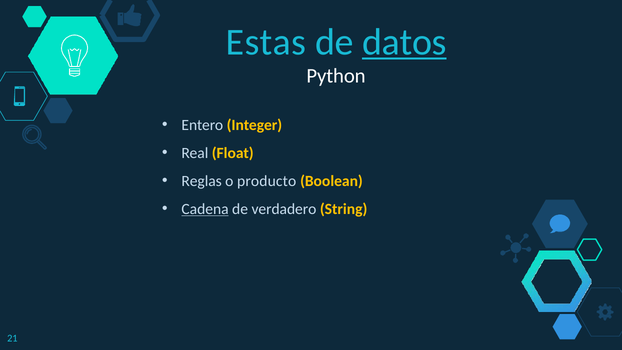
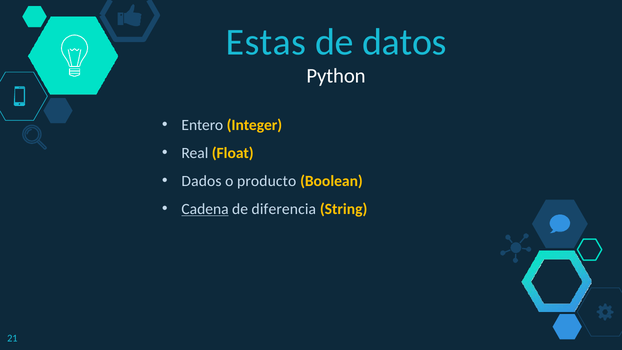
datos underline: present -> none
Reglas: Reglas -> Dados
verdadero: verdadero -> diferencia
